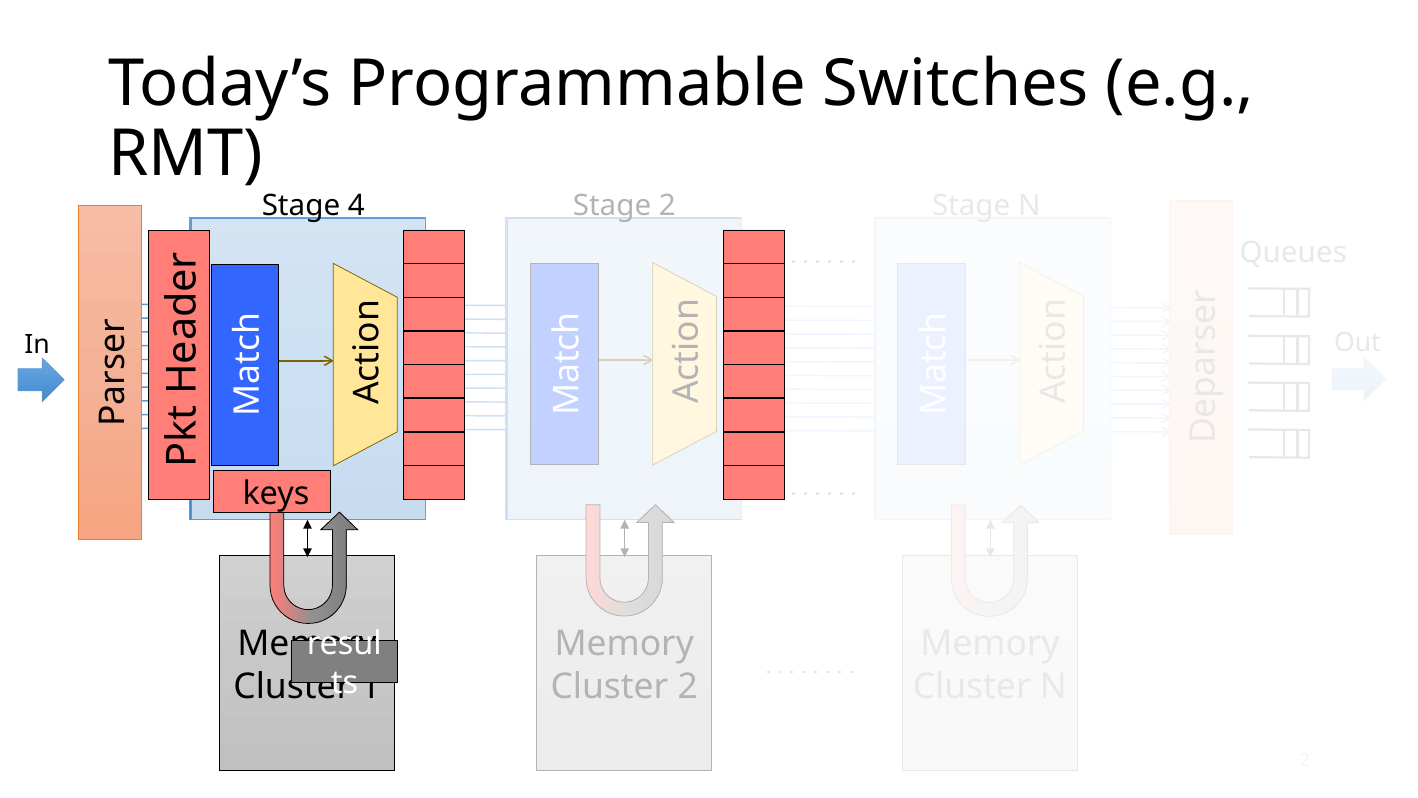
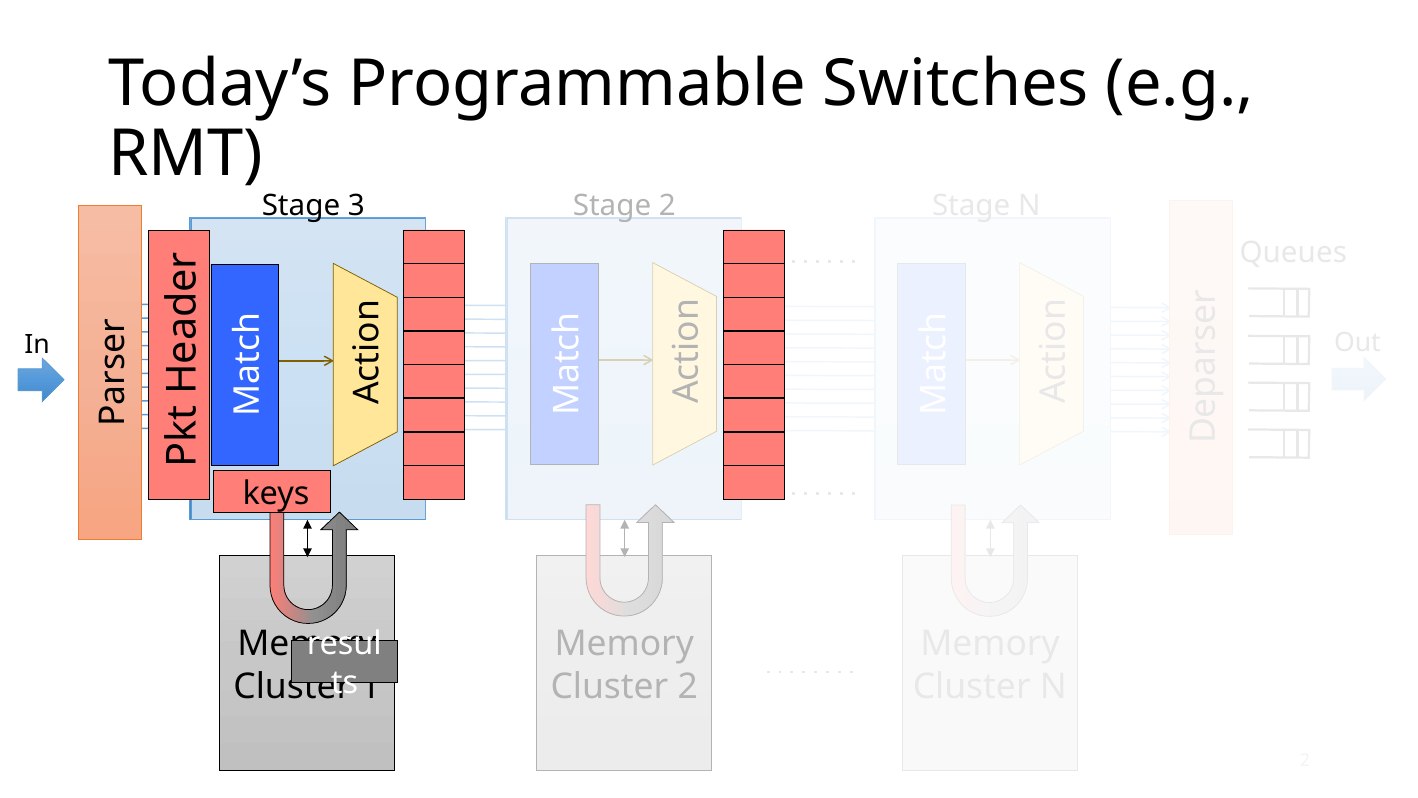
4: 4 -> 3
